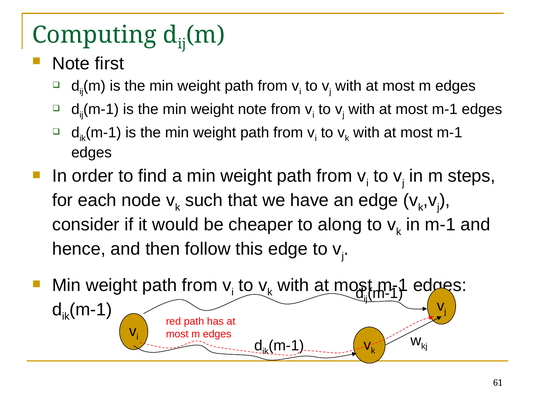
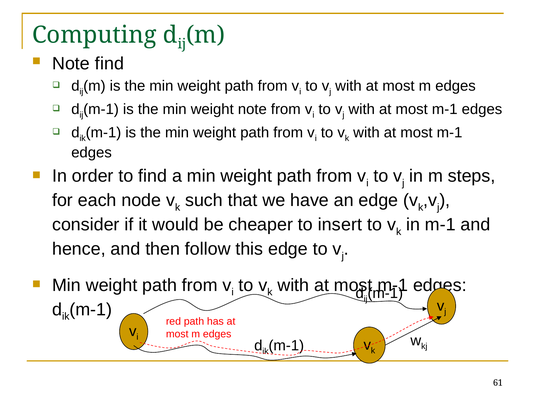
Note first: first -> find
along: along -> insert
